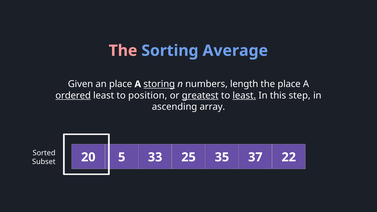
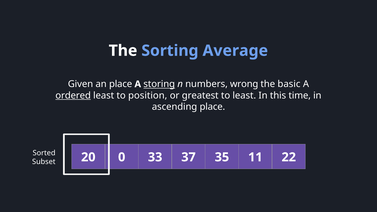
The at (123, 51) colour: pink -> white
length: length -> wrong
the place: place -> basic
greatest underline: present -> none
least at (244, 95) underline: present -> none
step: step -> time
ascending array: array -> place
5: 5 -> 0
25: 25 -> 37
37: 37 -> 11
